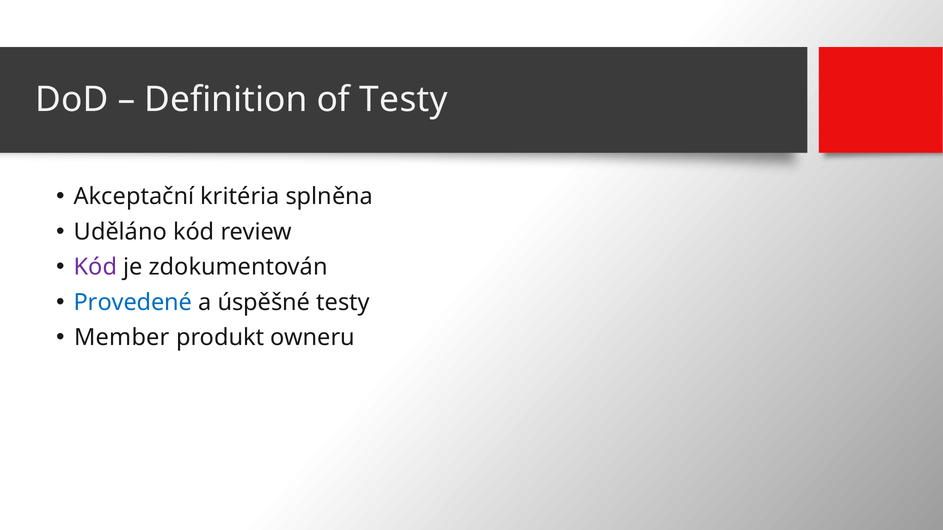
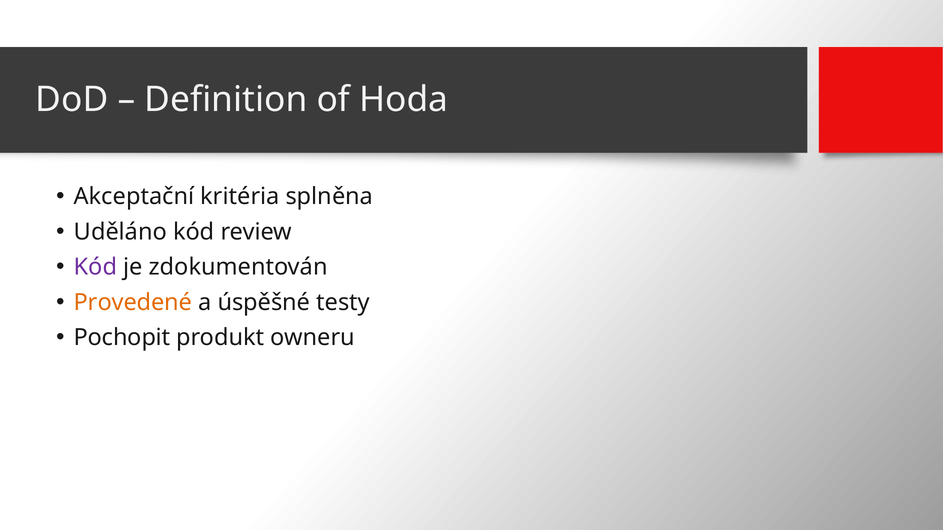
of Testy: Testy -> Hoda
Provedené colour: blue -> orange
Member: Member -> Pochopit
